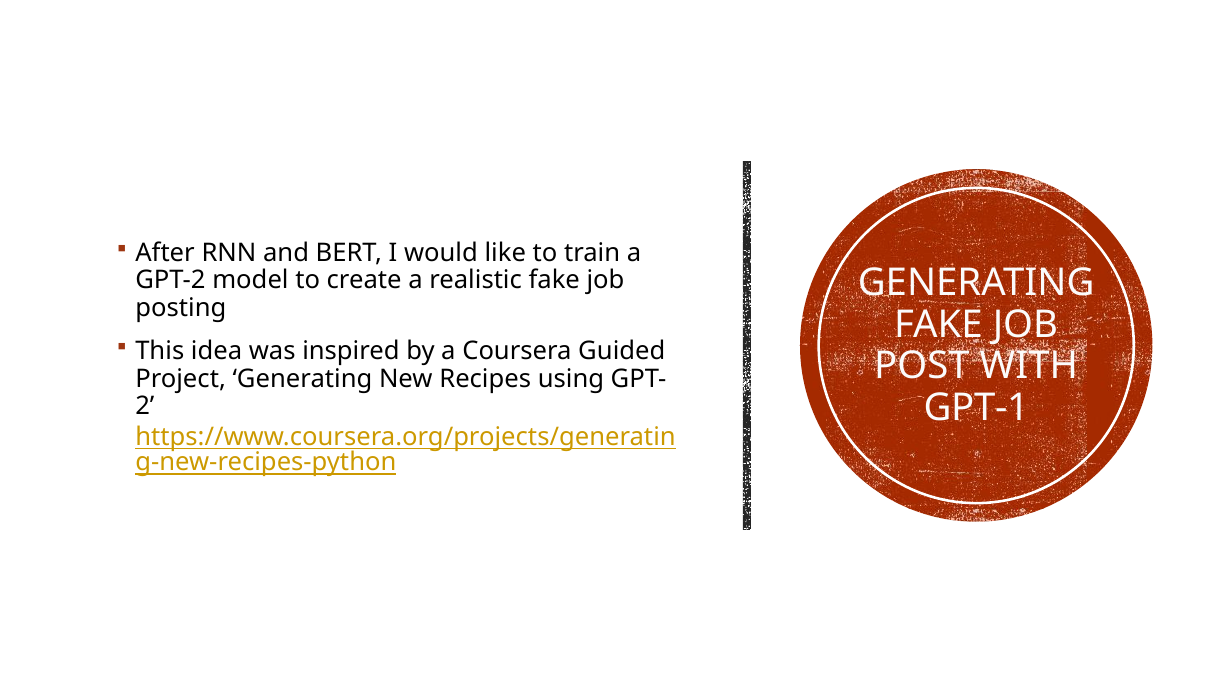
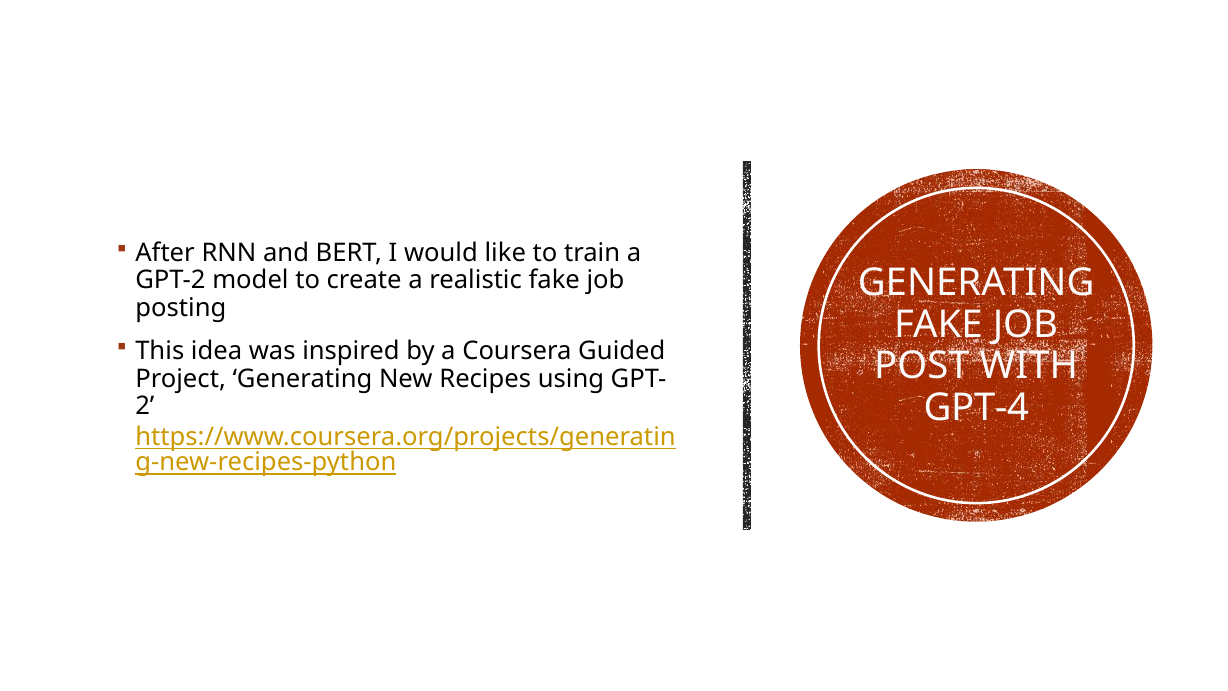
GPT-1: GPT-1 -> GPT-4
